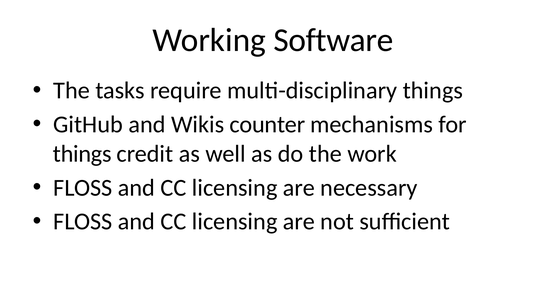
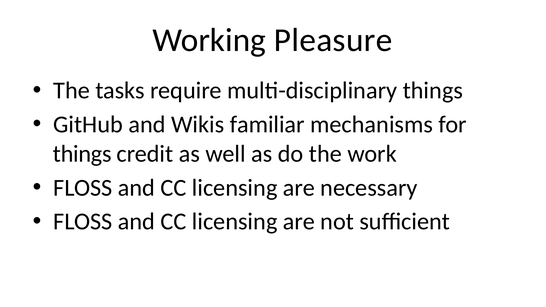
Software: Software -> Pleasure
counter: counter -> familiar
